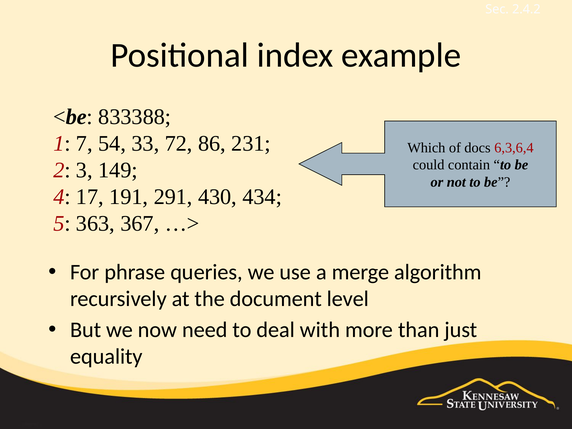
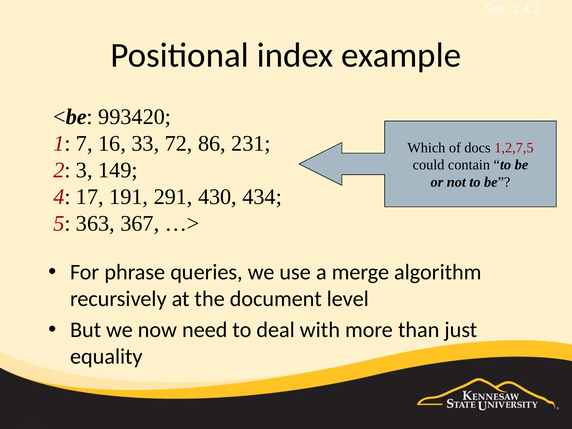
833388: 833388 -> 993420
54: 54 -> 16
6,3,6,4: 6,3,6,4 -> 1,2,7,5
